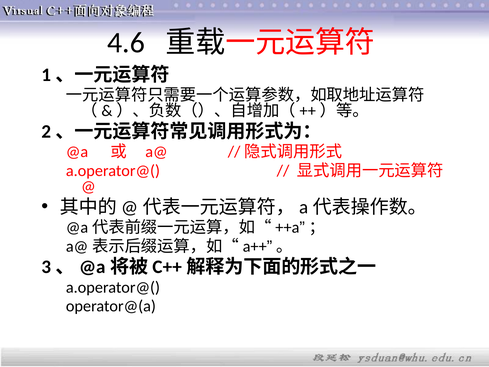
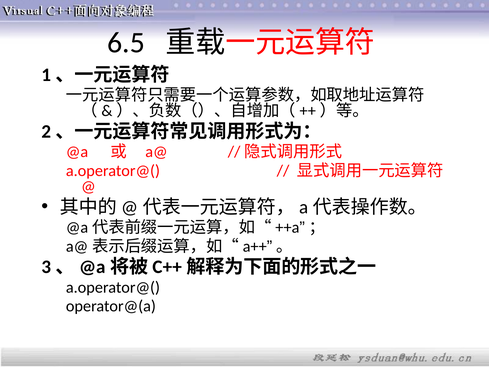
4.6: 4.6 -> 6.5
